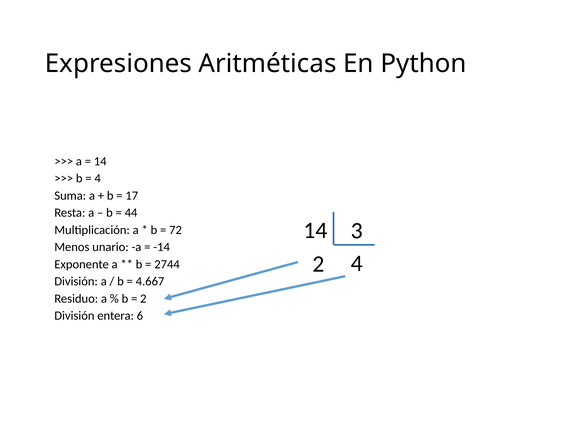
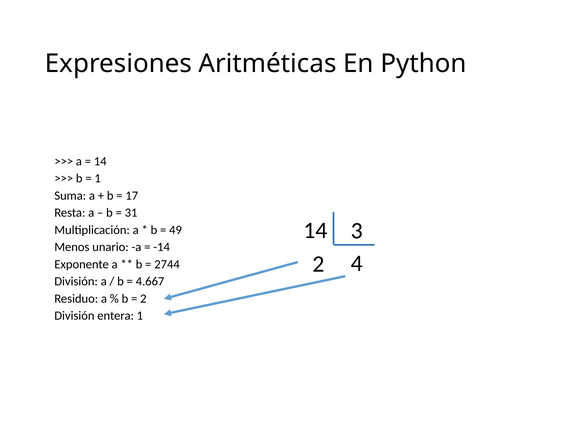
4 at (98, 179): 4 -> 1
44: 44 -> 31
72: 72 -> 49
entera 6: 6 -> 1
